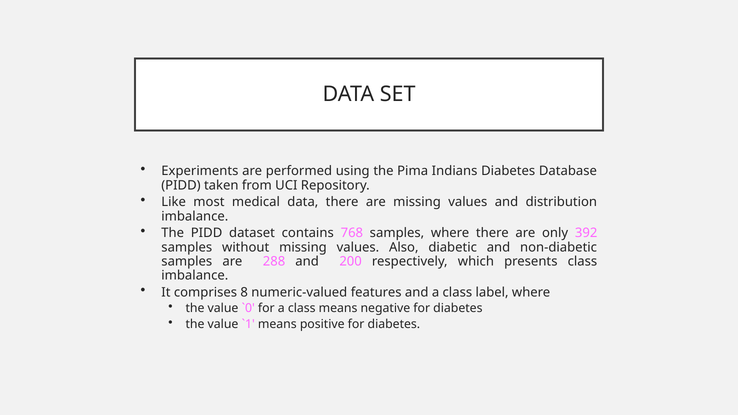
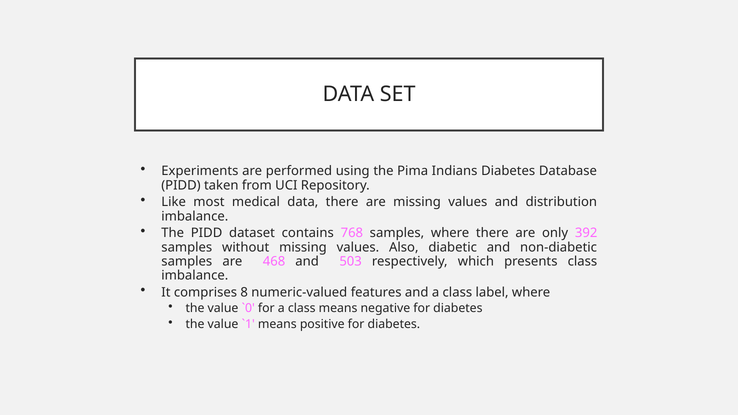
288: 288 -> 468
200: 200 -> 503
